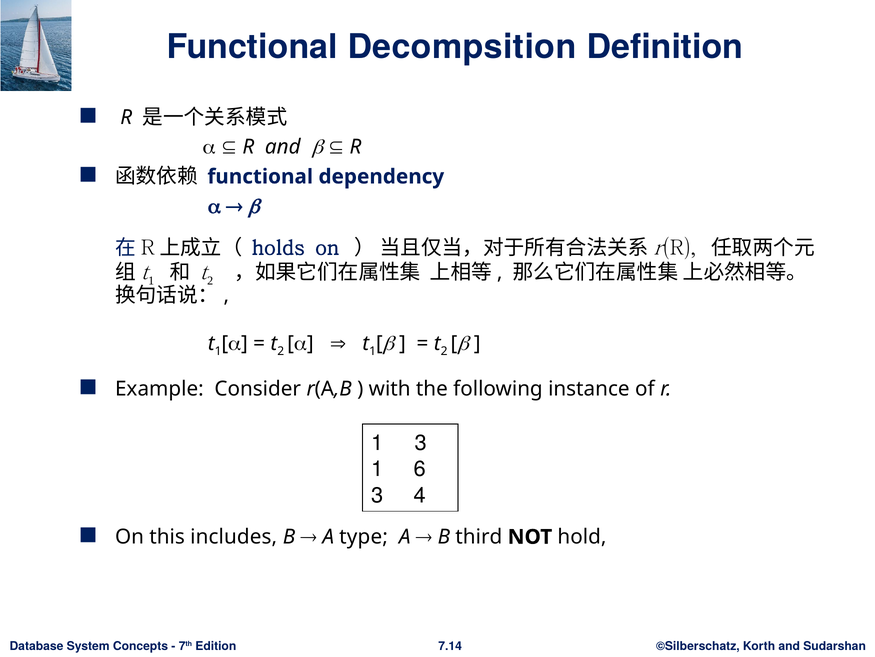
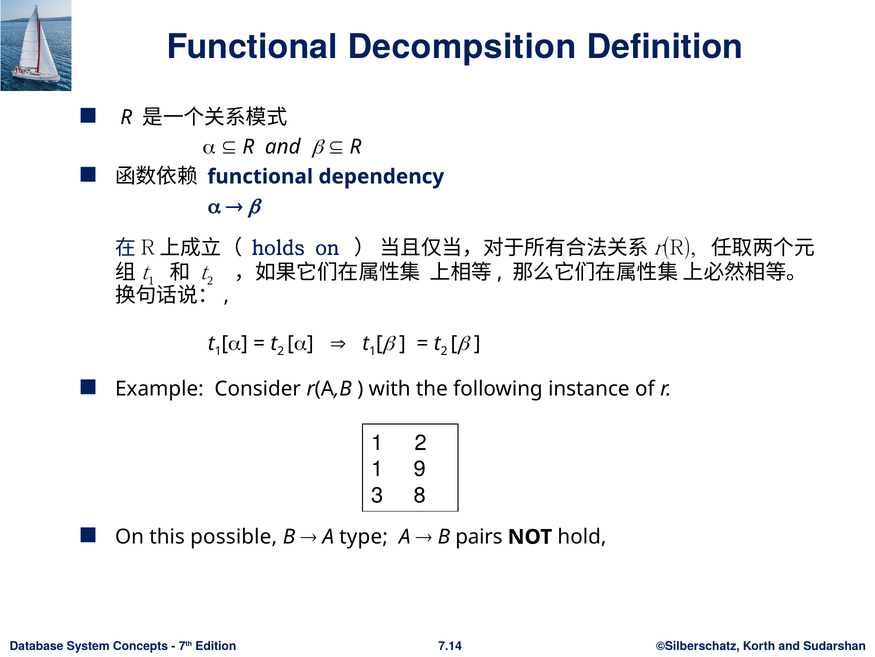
1 3: 3 -> 2
6: 6 -> 9
4: 4 -> 8
includes: includes -> possible
third: third -> pairs
